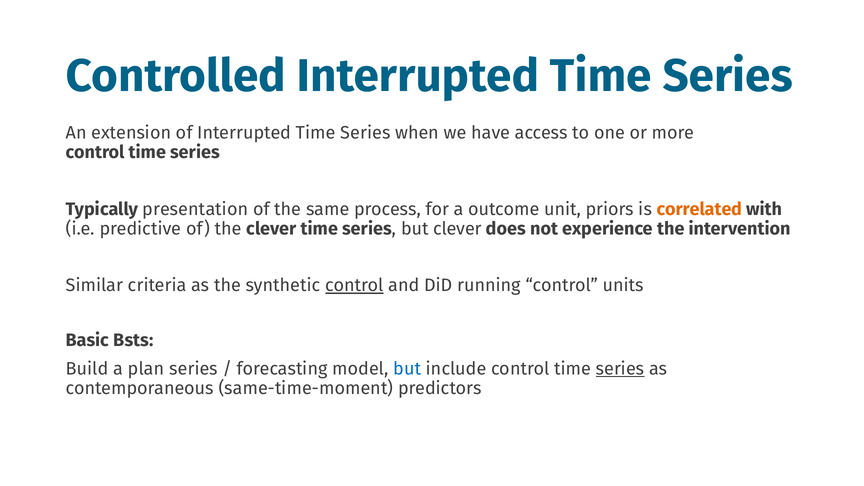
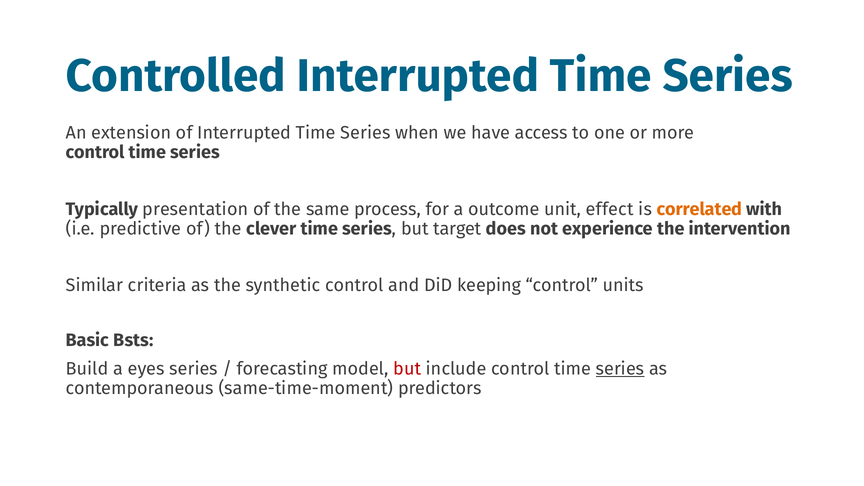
priors: priors -> effect
but clever: clever -> target
control at (354, 286) underline: present -> none
running: running -> keeping
plan: plan -> eyes
but at (407, 369) colour: blue -> red
